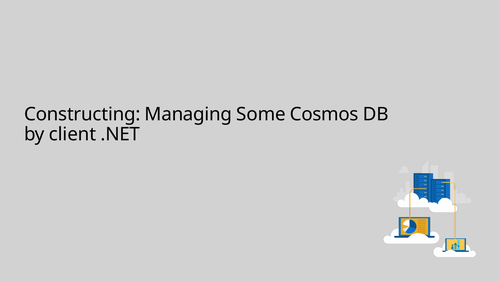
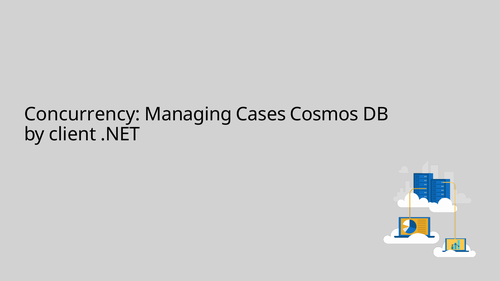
Constructing: Constructing -> Concurrency
Some: Some -> Cases
